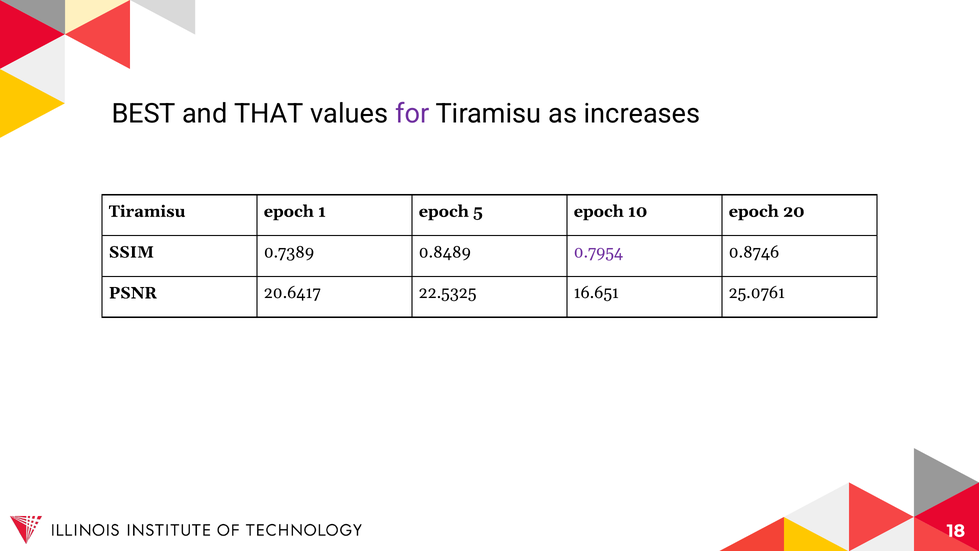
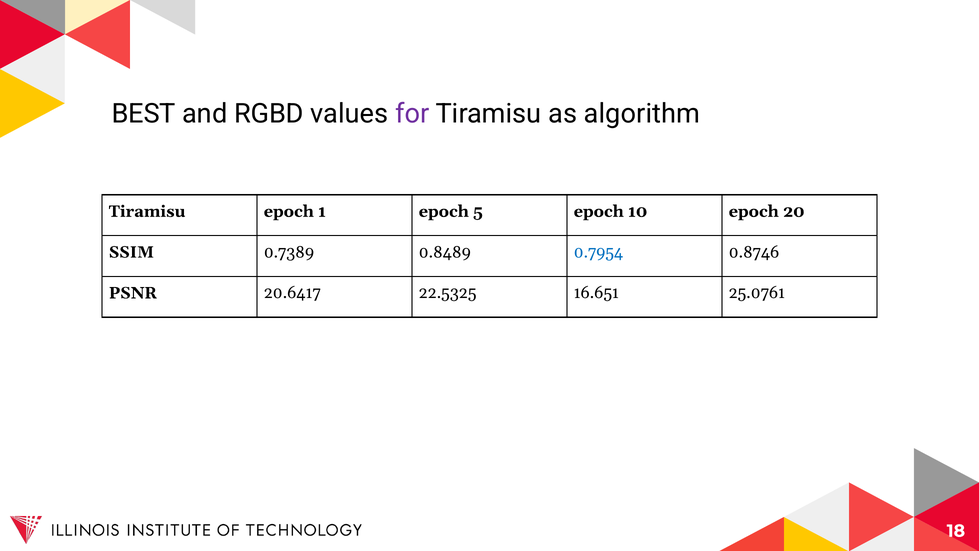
THAT: THAT -> RGBD
increases: increases -> algorithm
0.7954 colour: purple -> blue
